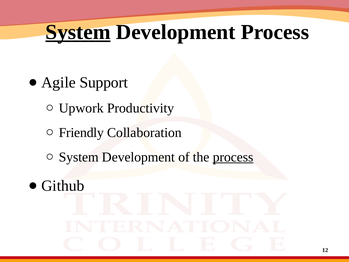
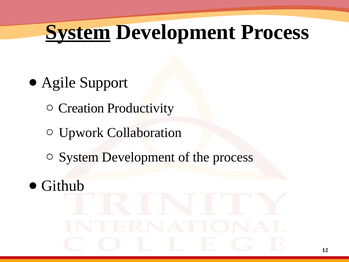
Upwork: Upwork -> Creation
Friendly: Friendly -> Upwork
process at (233, 157) underline: present -> none
